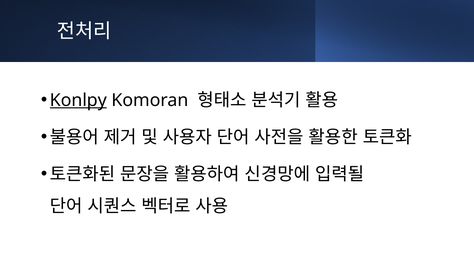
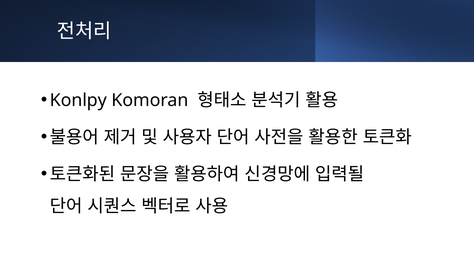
Konlpy underline: present -> none
